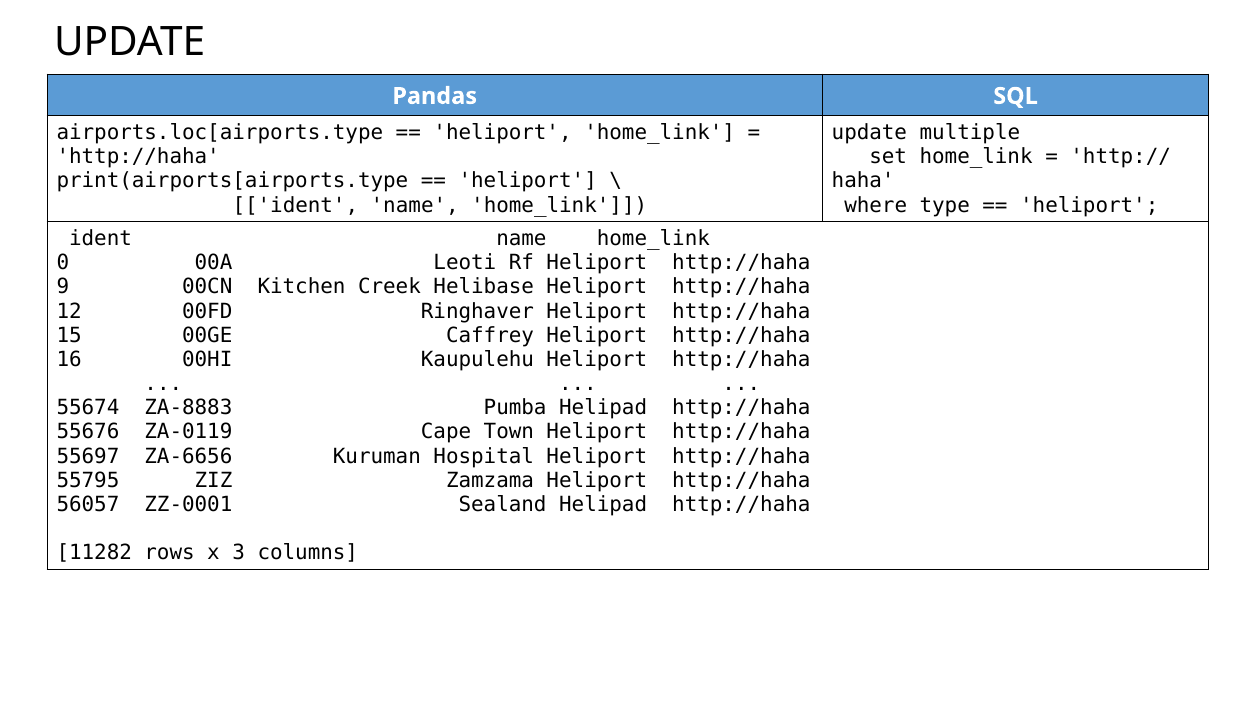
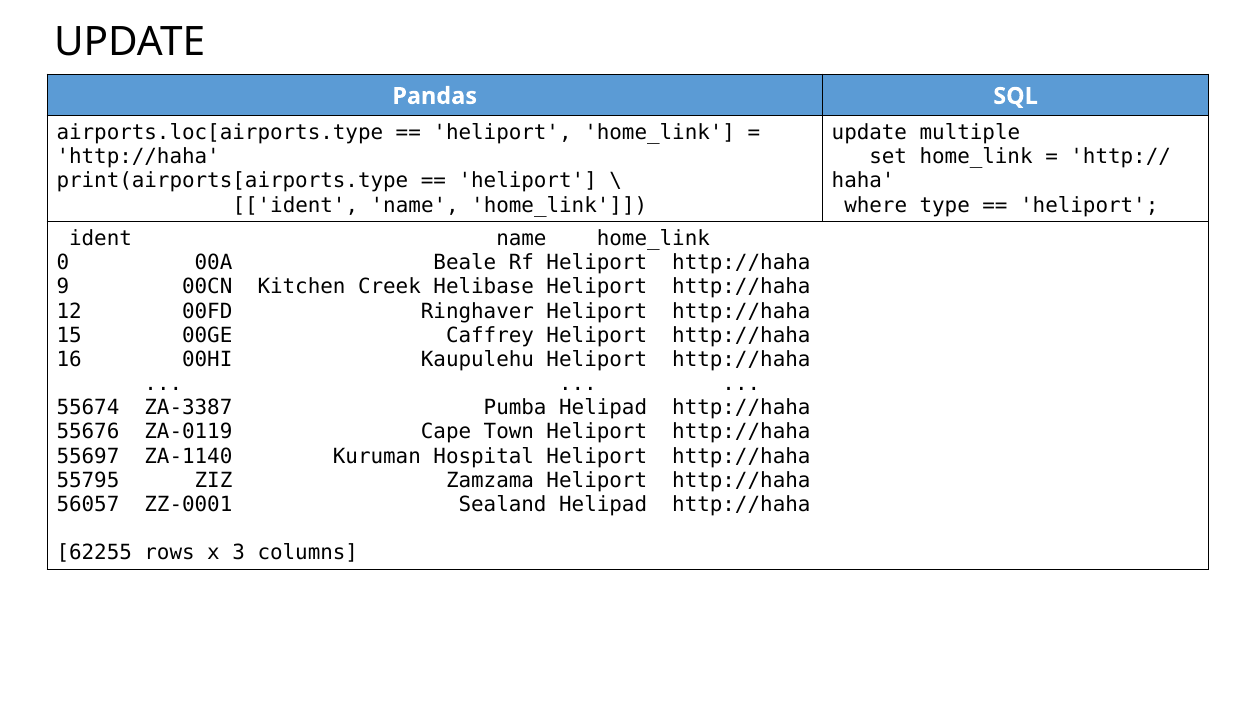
Leoti: Leoti -> Beale
ZA-8883: ZA-8883 -> ZA-3387
ZA-6656: ZA-6656 -> ZA-1140
11282: 11282 -> 62255
